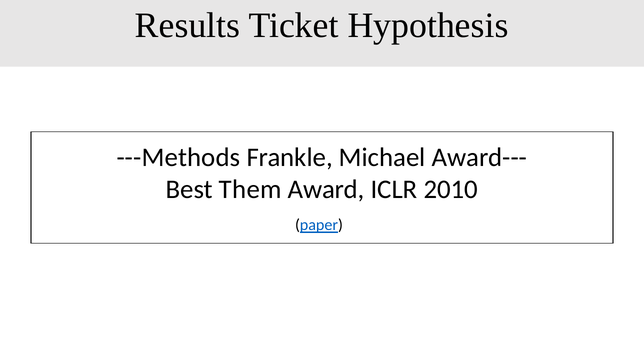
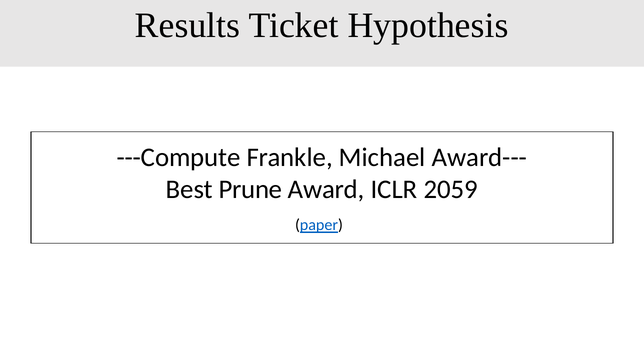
---Methods: ---Methods -> ---Compute
Them: Them -> Prune
2010: 2010 -> 2059
